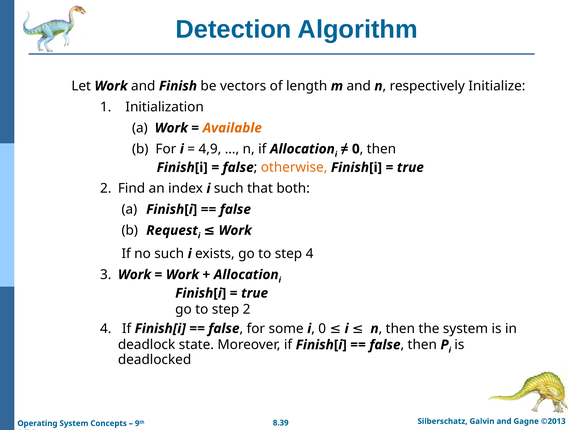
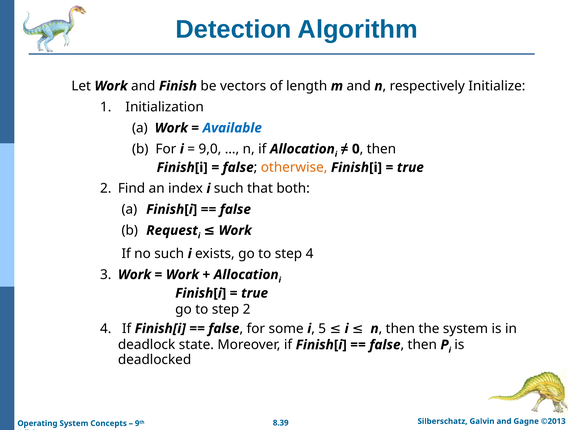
Available colour: orange -> blue
4,9: 4,9 -> 9,0
i 0: 0 -> 5
